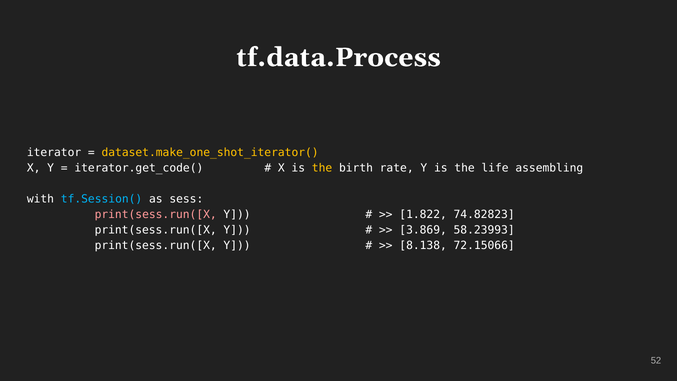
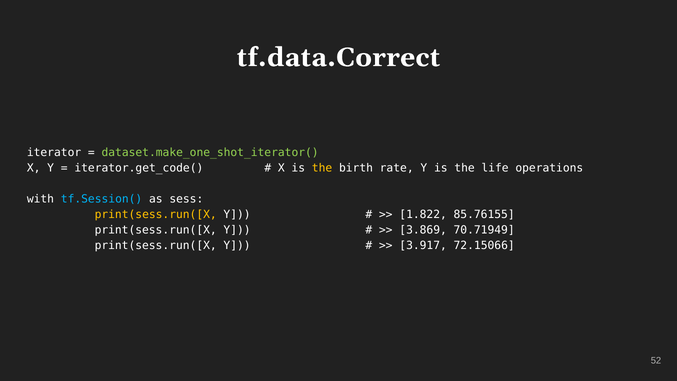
tf.data.Process: tf.data.Process -> tf.data.Correct
dataset.make_one_shot_iterator( colour: yellow -> light green
assembling: assembling -> operations
print(sess.run([X at (156, 214) colour: pink -> yellow
74.82823: 74.82823 -> 85.76155
58.23993: 58.23993 -> 70.71949
8.138: 8.138 -> 3.917
